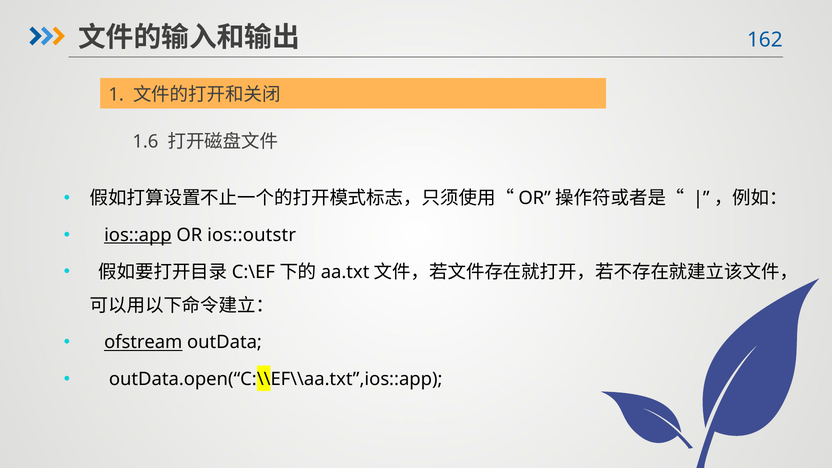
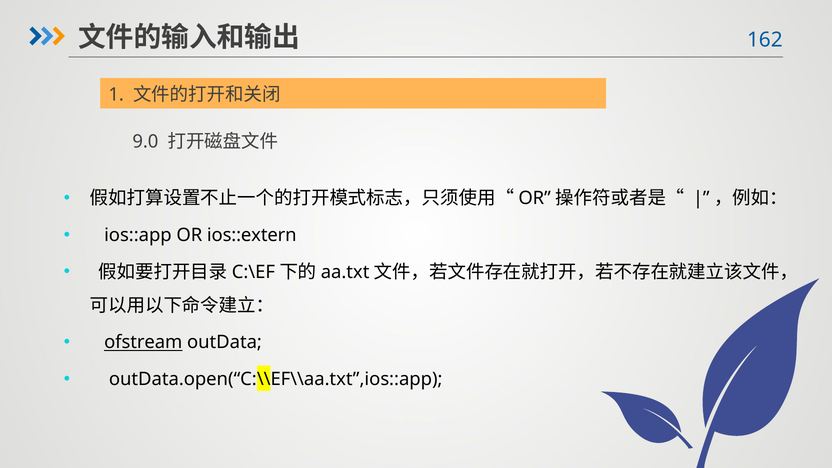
1.6: 1.6 -> 9.0
ios::app underline: present -> none
ios::outstr: ios::outstr -> ios::extern
